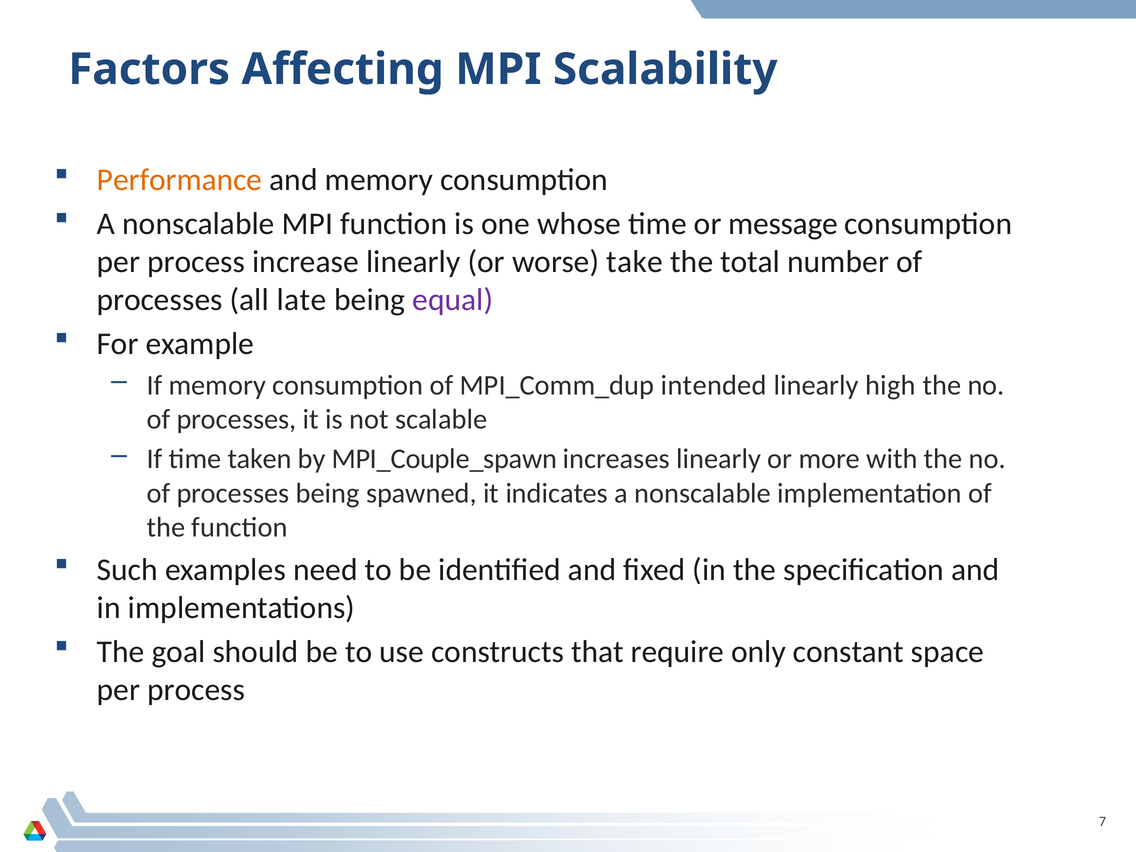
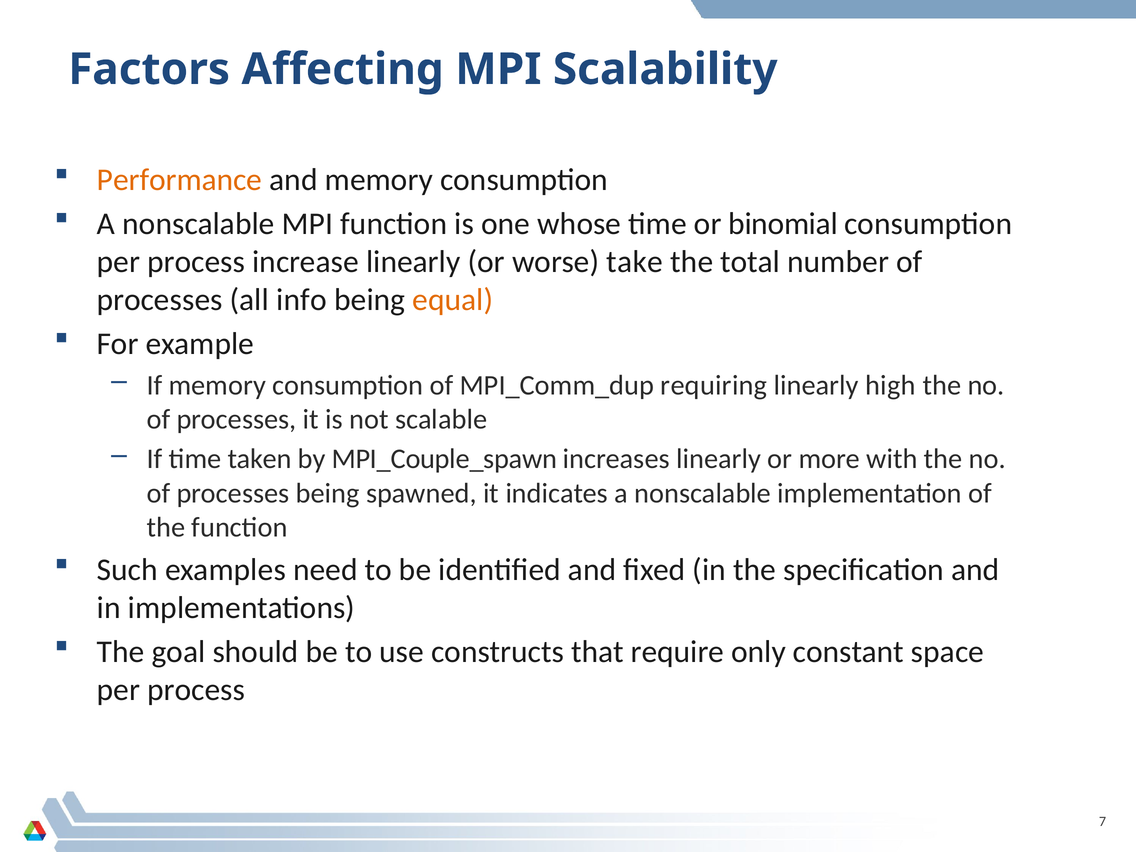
message: message -> binomial
late: late -> info
equal colour: purple -> orange
intended: intended -> requiring
